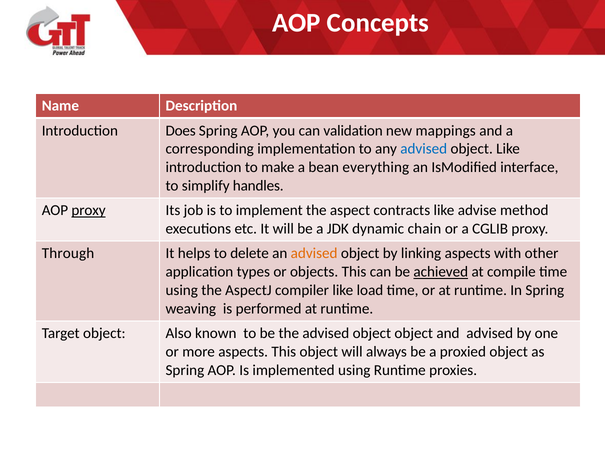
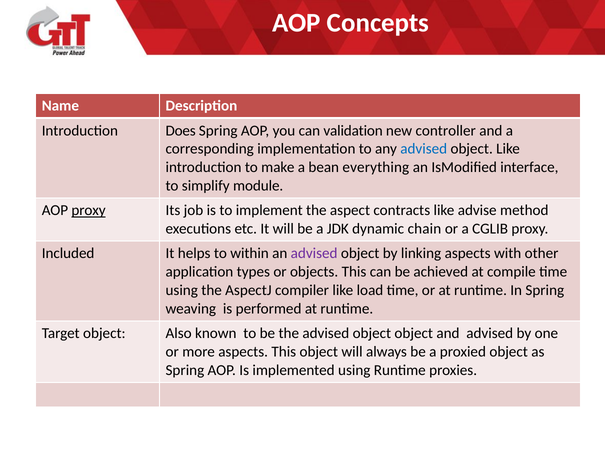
mappings: mappings -> controller
handles: handles -> module
Through: Through -> Included
delete: delete -> within
advised at (314, 253) colour: orange -> purple
achieved underline: present -> none
